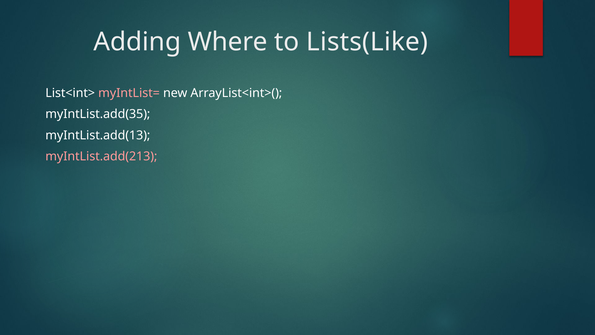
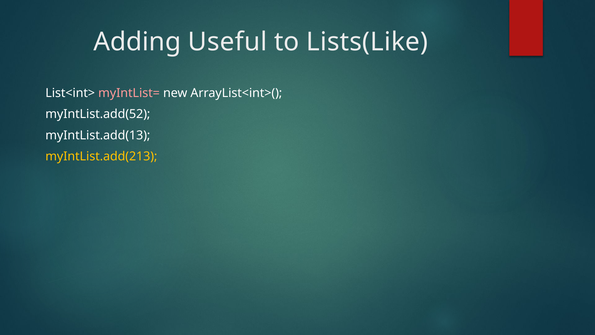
Where: Where -> Useful
myIntList.add(35: myIntList.add(35 -> myIntList.add(52
myIntList.add(213 colour: pink -> yellow
